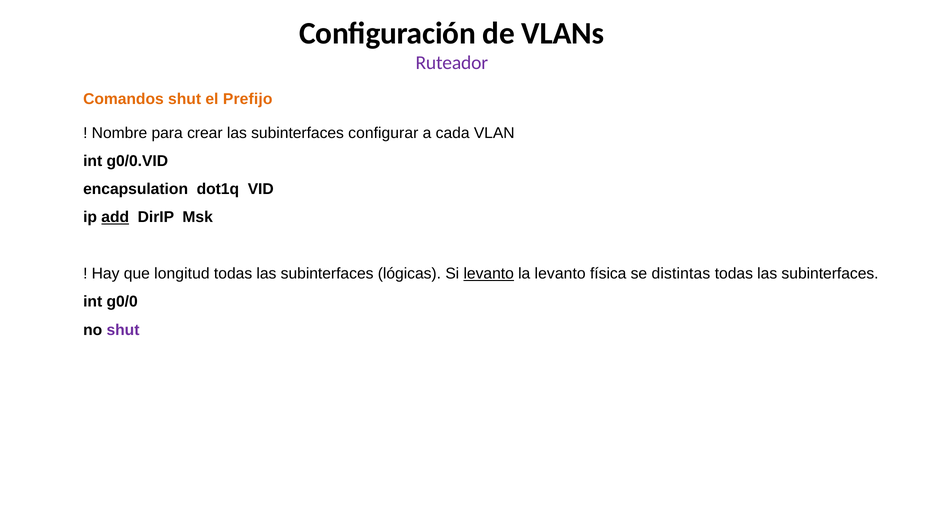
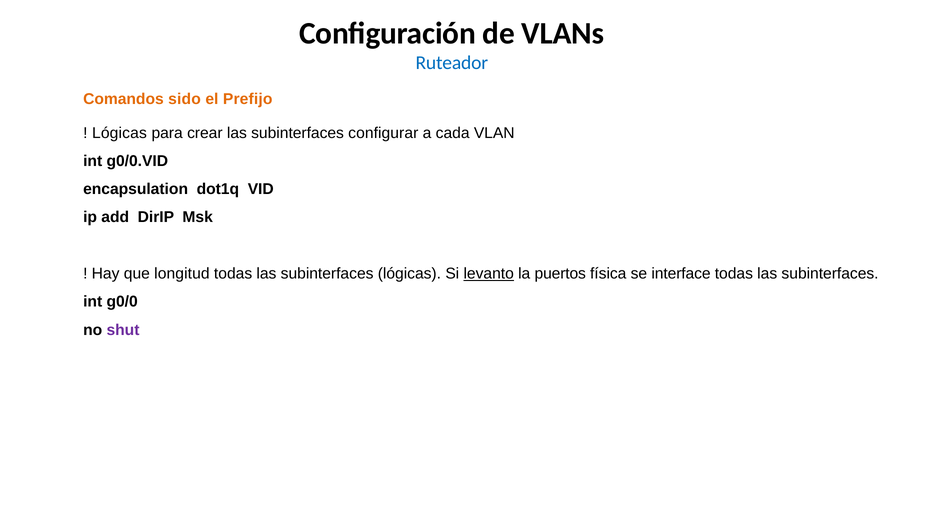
Ruteador colour: purple -> blue
Comandos shut: shut -> sido
Nombre at (120, 133): Nombre -> Lógicas
add underline: present -> none
la levanto: levanto -> puertos
distintas: distintas -> interface
